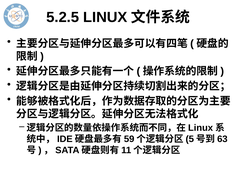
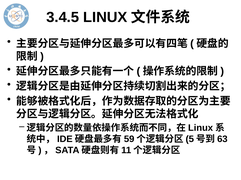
5.2.5: 5.2.5 -> 3.4.5
